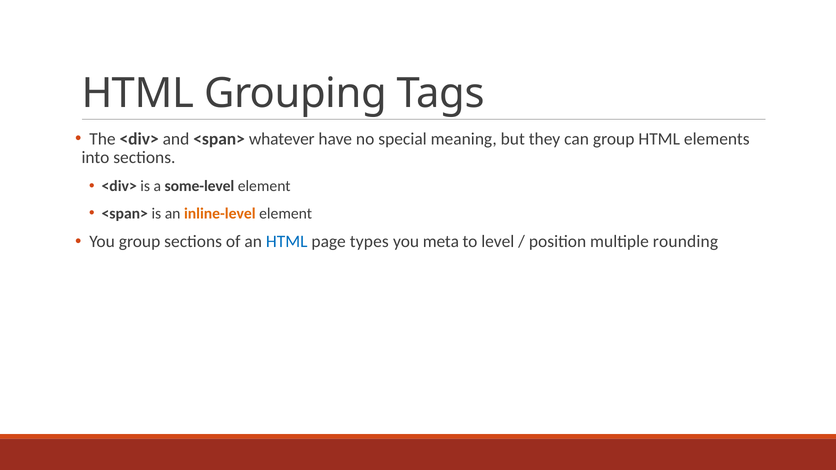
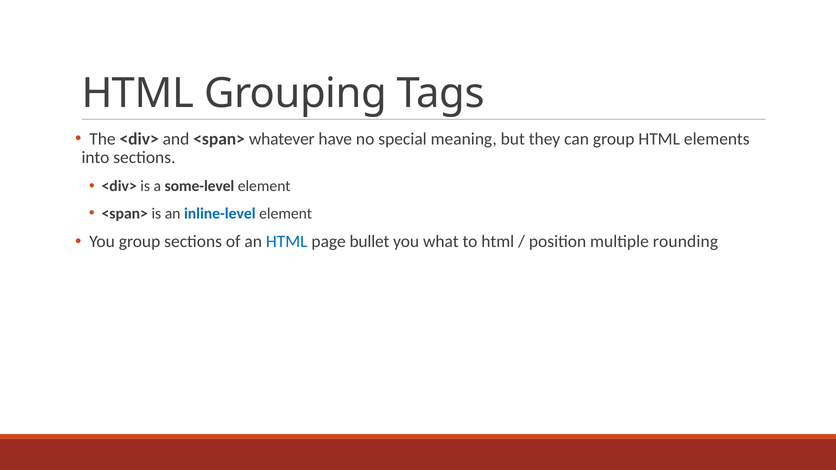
inline-level colour: orange -> blue
types: types -> bullet
meta: meta -> what
to level: level -> html
